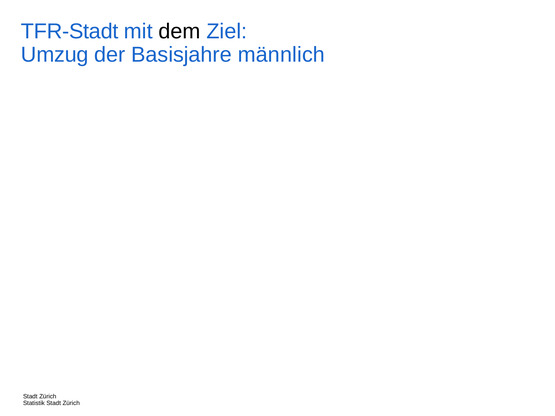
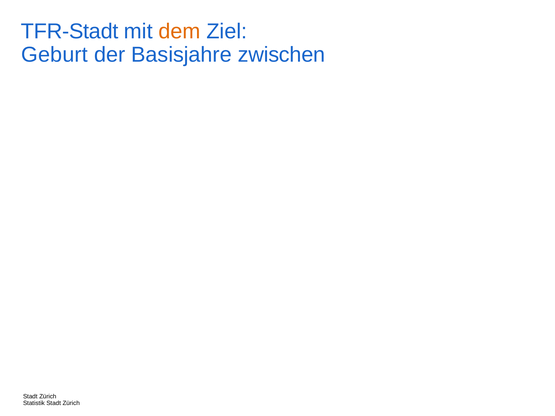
dem colour: black -> orange
Umzug: Umzug -> Geburt
männlich: männlich -> zwischen
